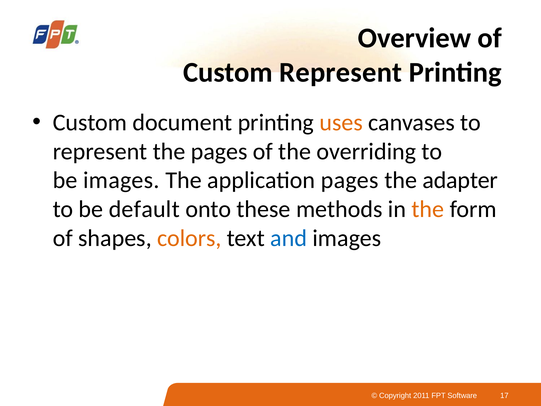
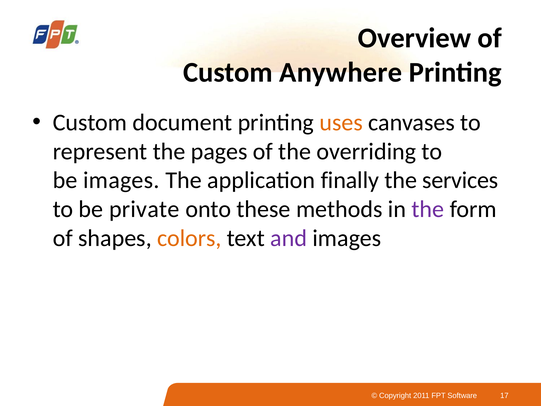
Custom Represent: Represent -> Anywhere
application pages: pages -> finally
adapter: adapter -> services
default: default -> private
the at (428, 209) colour: orange -> purple
and colour: blue -> purple
